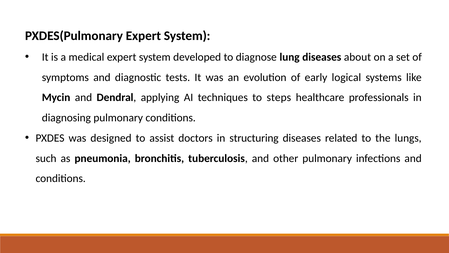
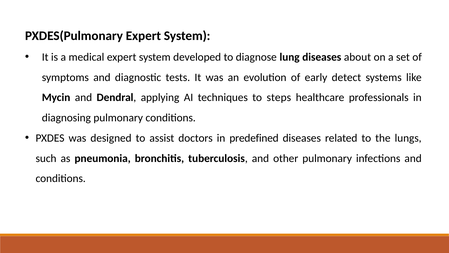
logical: logical -> detect
structuring: structuring -> predefined
